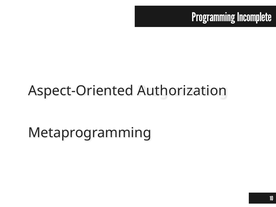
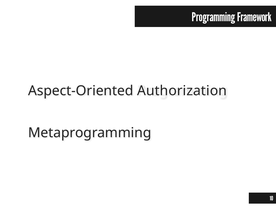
Incomplete: Incomplete -> Framework
